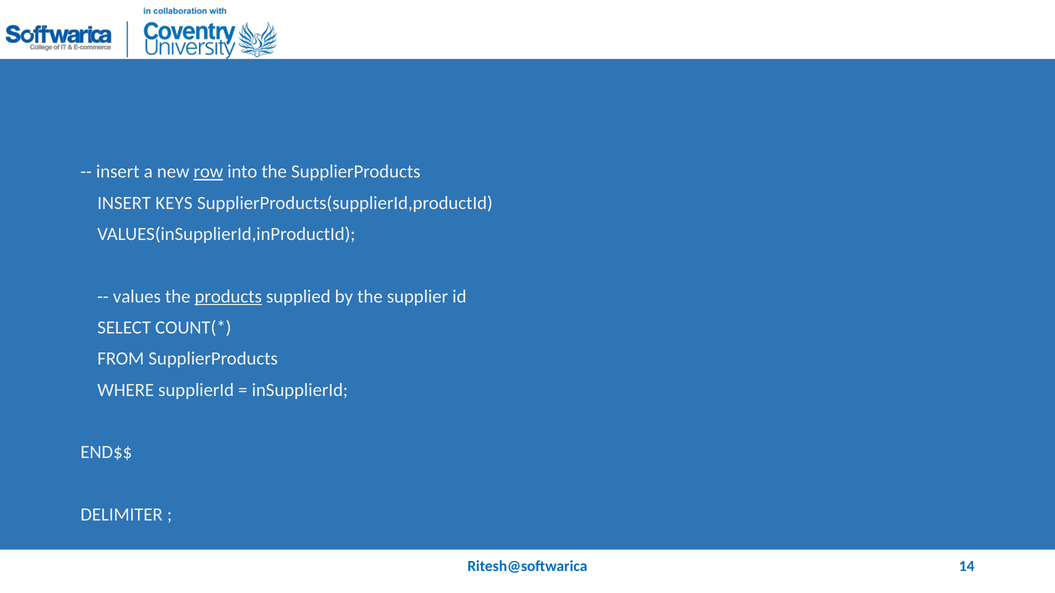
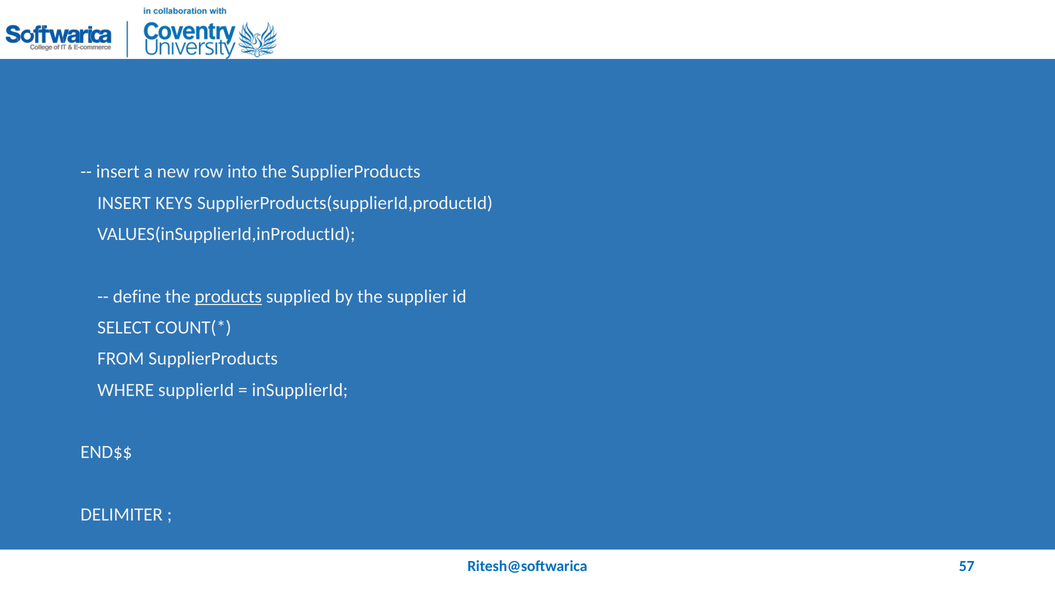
row underline: present -> none
values: values -> define
14: 14 -> 57
